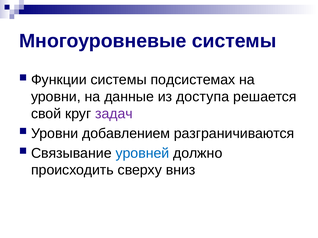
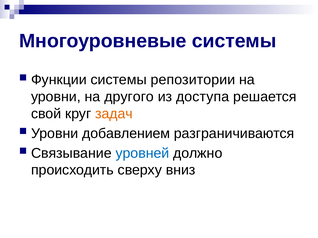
подсистемах: подсистемах -> репозитории
данные: данные -> другого
задач colour: purple -> orange
